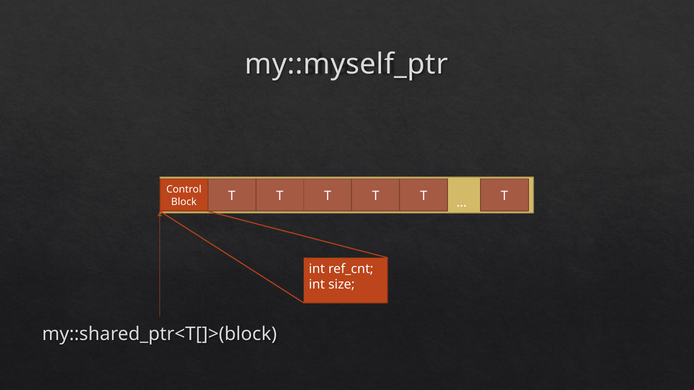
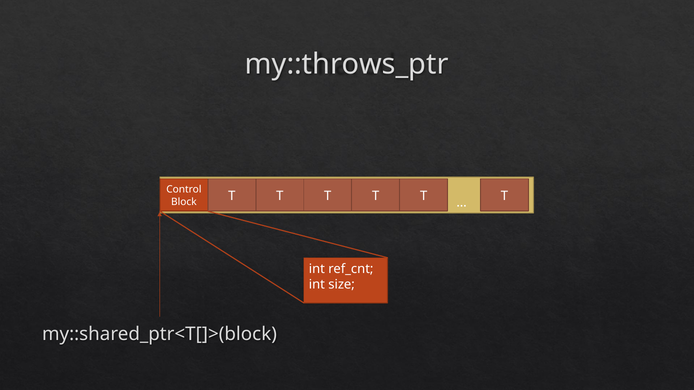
my::myself_ptr: my::myself_ptr -> my::throws_ptr
